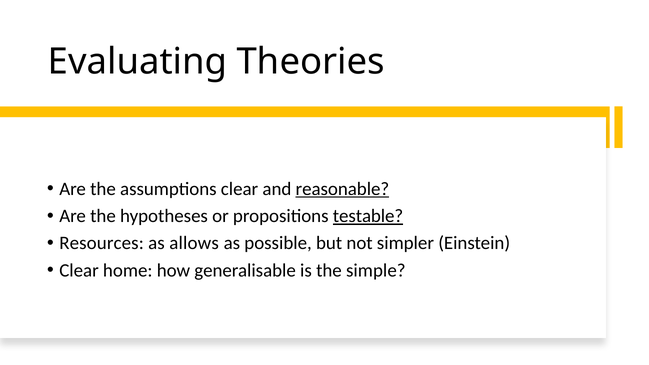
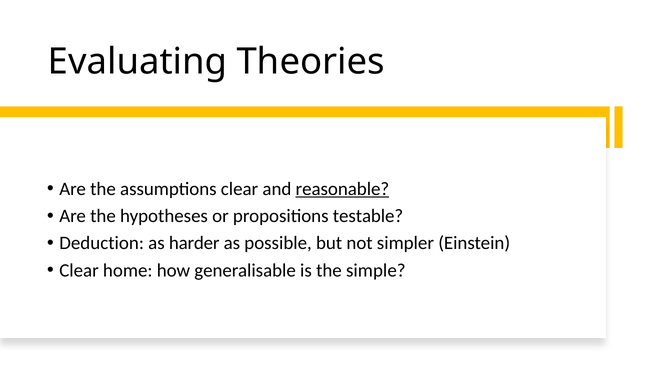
testable underline: present -> none
Resources: Resources -> Deduction
allows: allows -> harder
